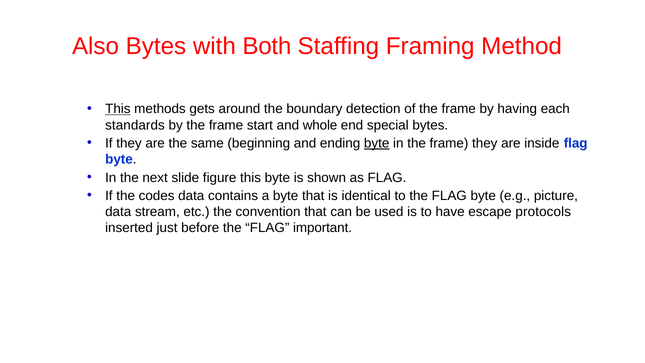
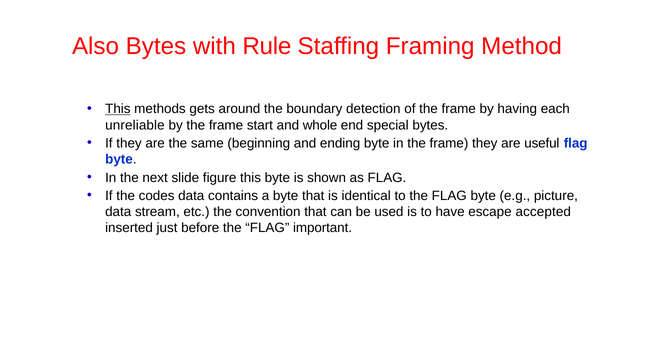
Both: Both -> Rule
standards: standards -> unreliable
byte at (377, 143) underline: present -> none
inside: inside -> useful
protocols: protocols -> accepted
